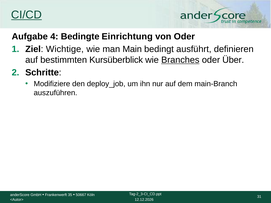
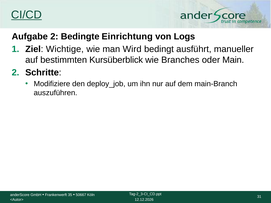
Aufgabe 4: 4 -> 2
von Oder: Oder -> Logs
Main: Main -> Wird
definieren: definieren -> manueller
Branches underline: present -> none
Über: Über -> Main
